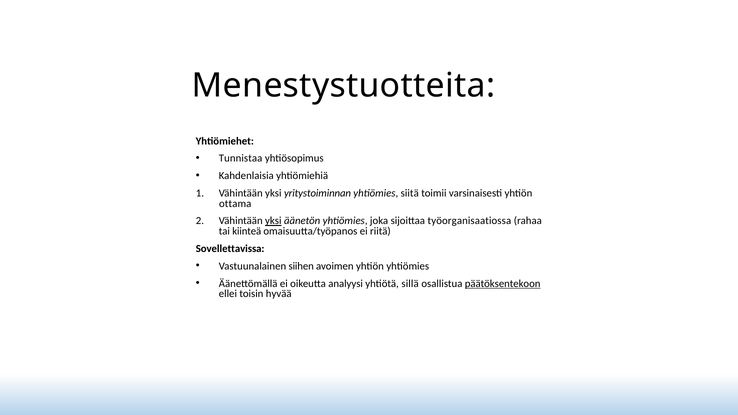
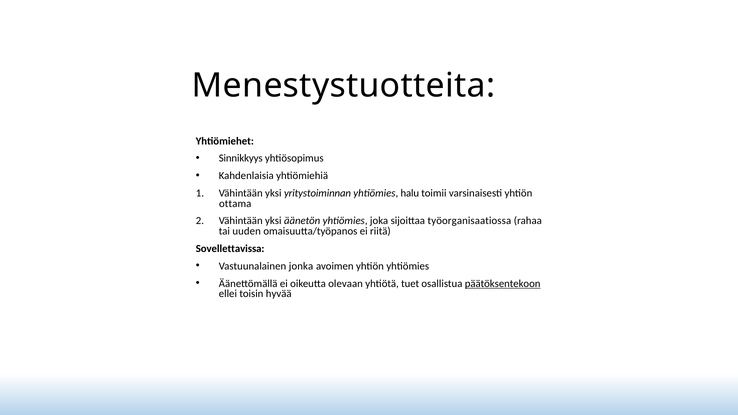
Tunnistaa: Tunnistaa -> Sinnikkyys
siitä: siitä -> halu
yksi at (273, 221) underline: present -> none
kiinteä: kiinteä -> uuden
siihen: siihen -> jonka
analyysi: analyysi -> olevaan
sillä: sillä -> tuet
